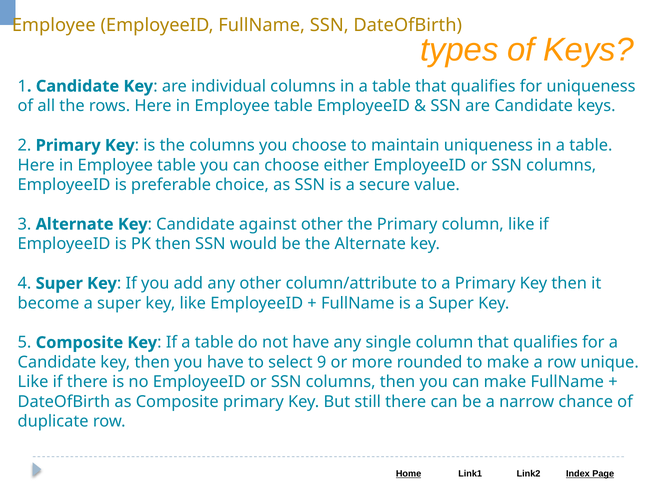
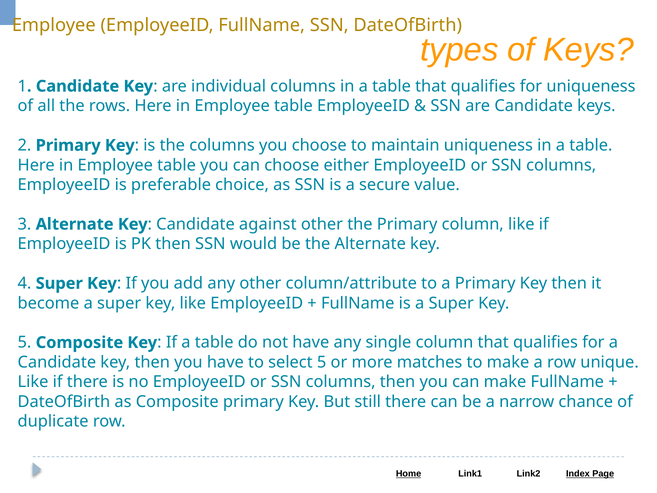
select 9: 9 -> 5
rounded: rounded -> matches
